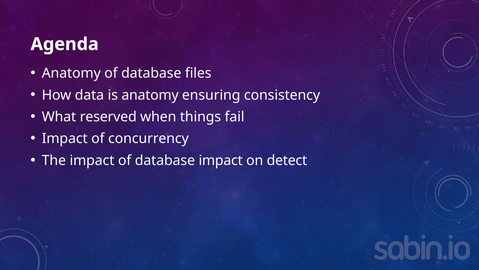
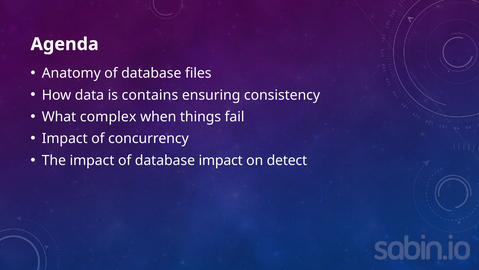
is anatomy: anatomy -> contains
reserved: reserved -> complex
